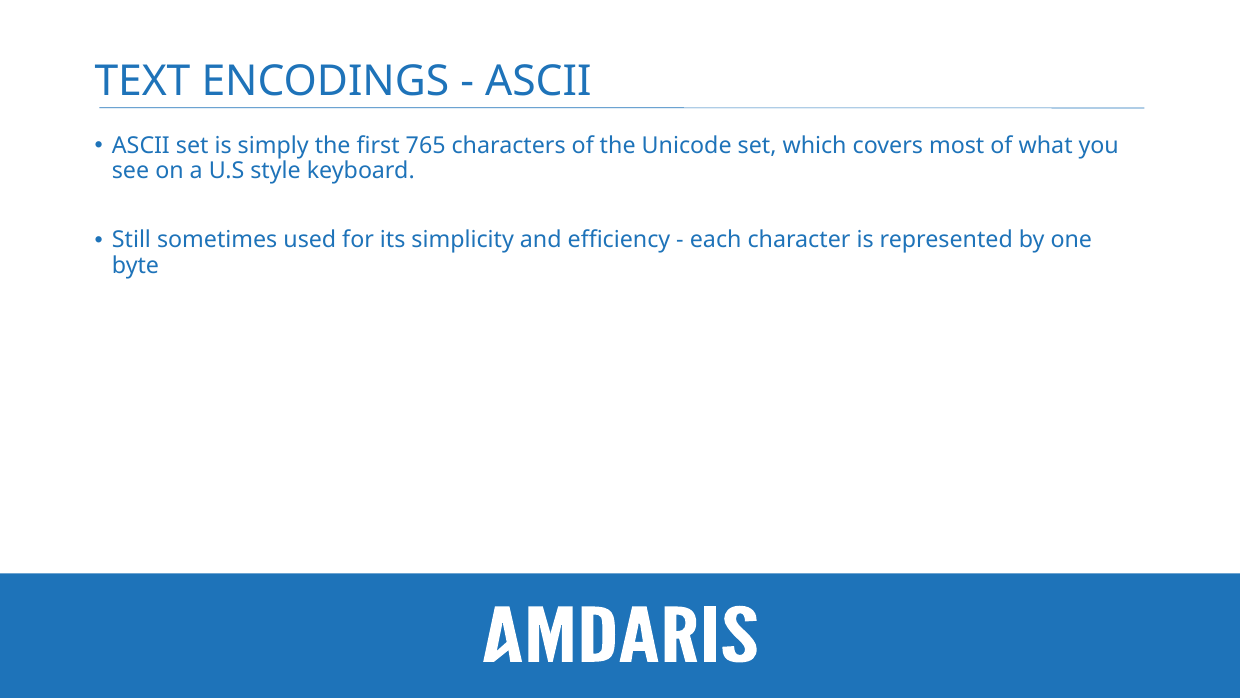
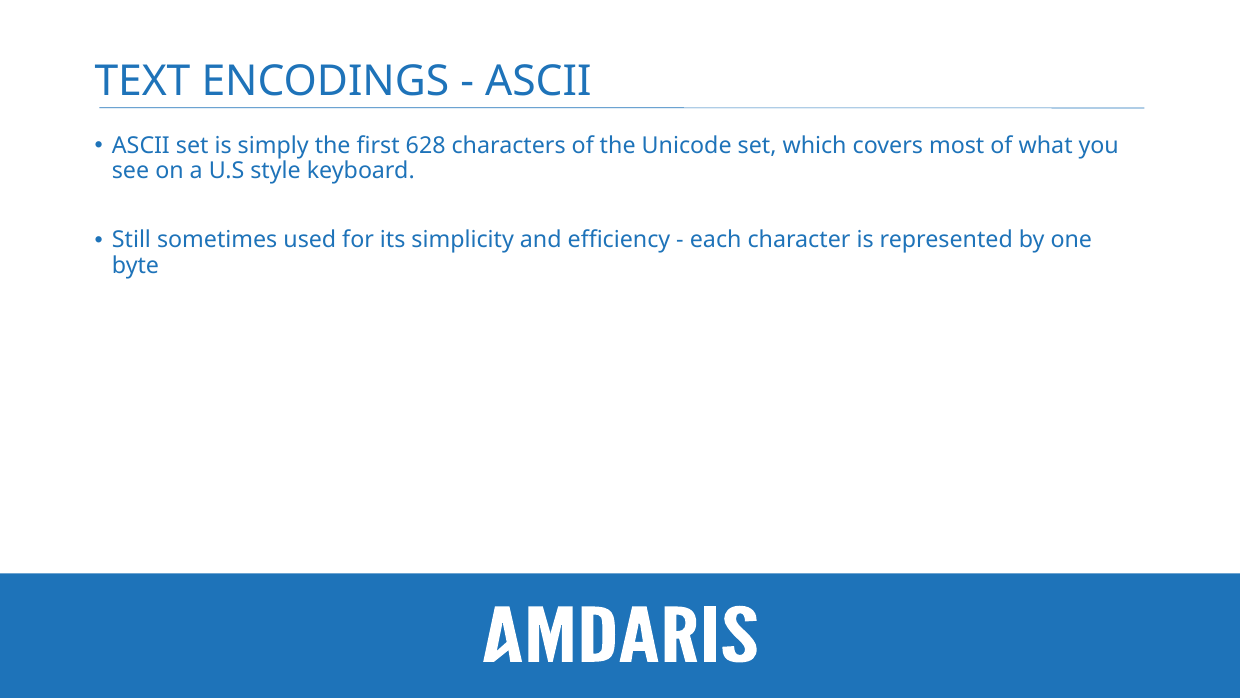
765: 765 -> 628
